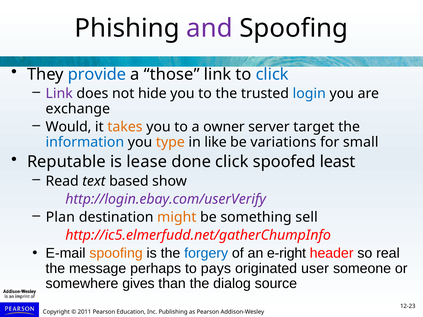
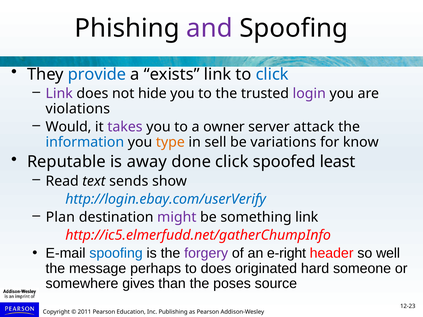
those: those -> exists
login colour: blue -> purple
exchange: exchange -> violations
takes colour: orange -> purple
target: target -> attack
like: like -> sell
small: small -> know
lease: lease -> away
based: based -> sends
http://login.ebay.com/userVerify colour: purple -> blue
might colour: orange -> purple
something sell: sell -> link
spoofing at (116, 253) colour: orange -> blue
forgery colour: blue -> purple
real: real -> well
to pays: pays -> does
user: user -> hard
dialog: dialog -> poses
